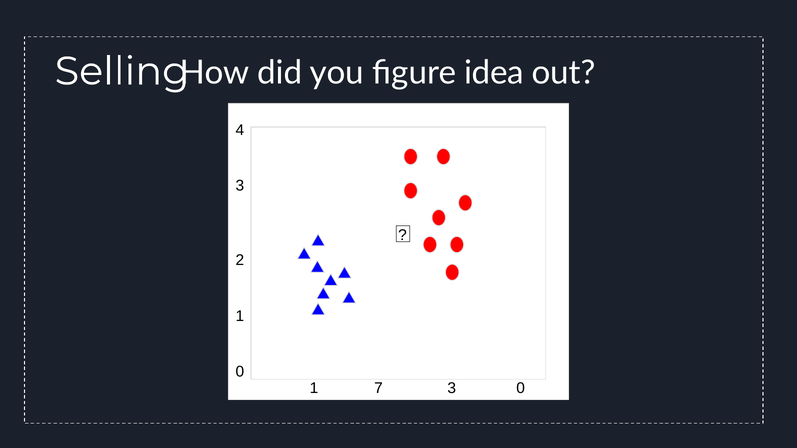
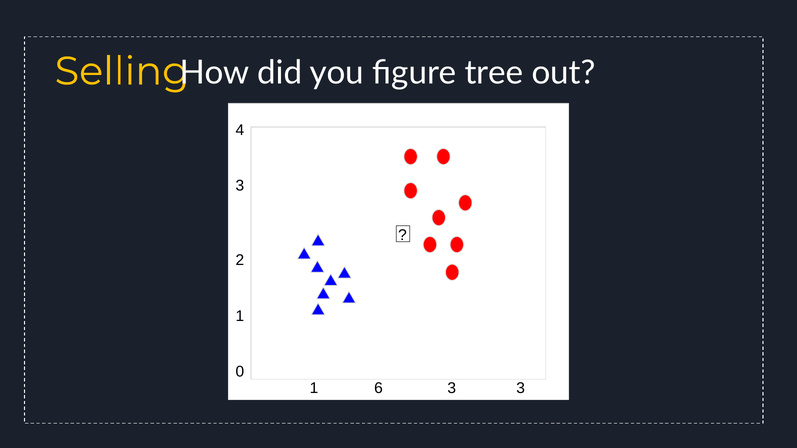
figure idea: idea -> tree
Selling colour: white -> yellow
7: 7 -> 6
3 0: 0 -> 3
